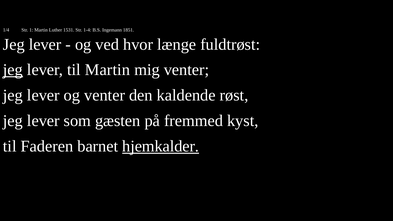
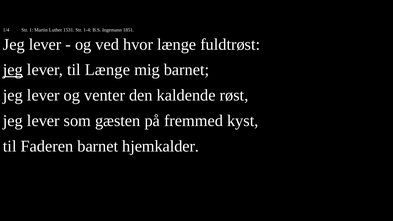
til Martin: Martin -> Længe
mig venter: venter -> barnet
hjemkalder underline: present -> none
